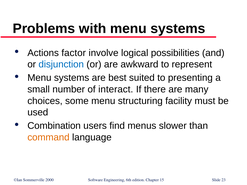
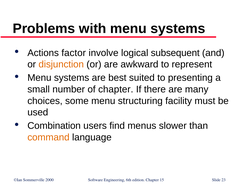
possibilities: possibilities -> subsequent
disjunction colour: blue -> orange
of interact: interact -> chapter
